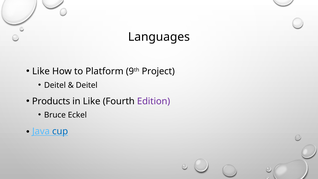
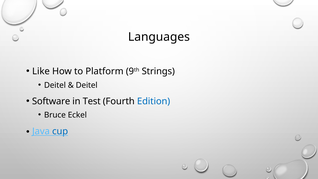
Project: Project -> Strings
Products: Products -> Software
in Like: Like -> Test
Edition colour: purple -> blue
